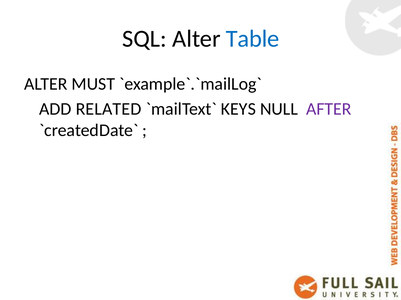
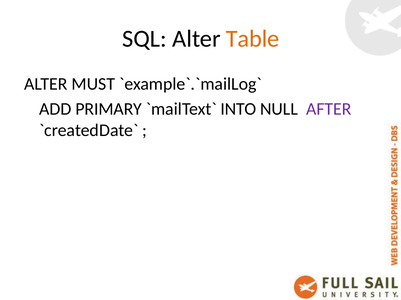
Table colour: blue -> orange
RELATED: RELATED -> PRIMARY
KEYS: KEYS -> INTO
